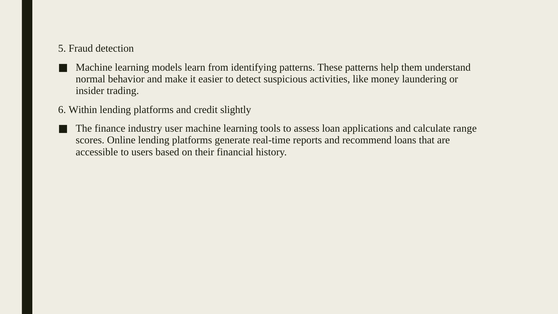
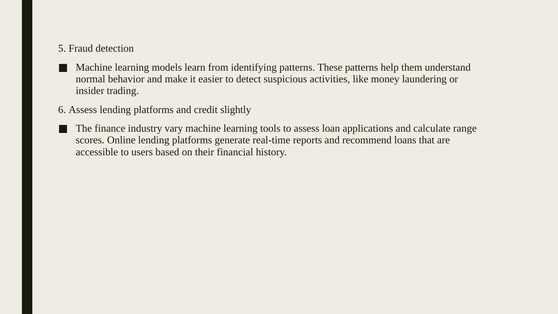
6 Within: Within -> Assess
user: user -> vary
